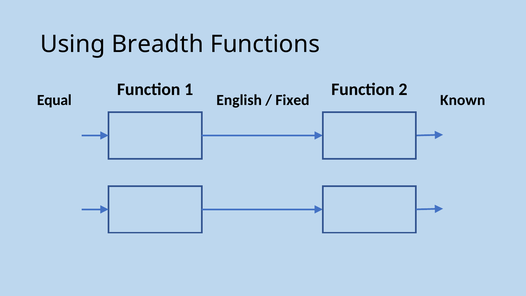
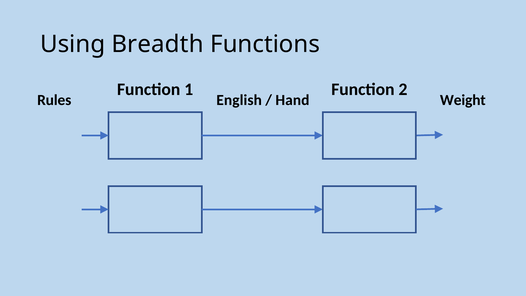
Equal: Equal -> Rules
Fixed: Fixed -> Hand
Known: Known -> Weight
